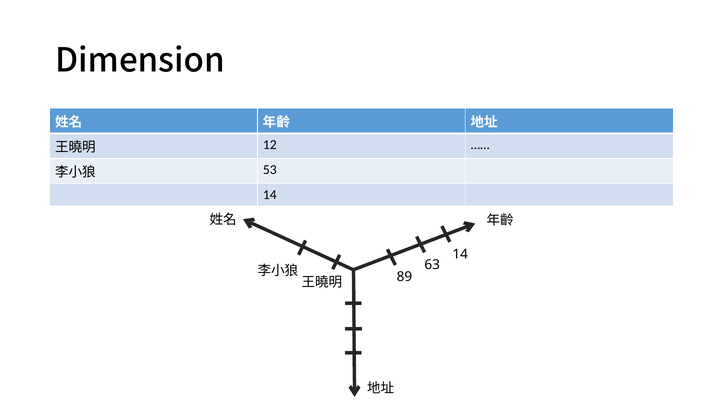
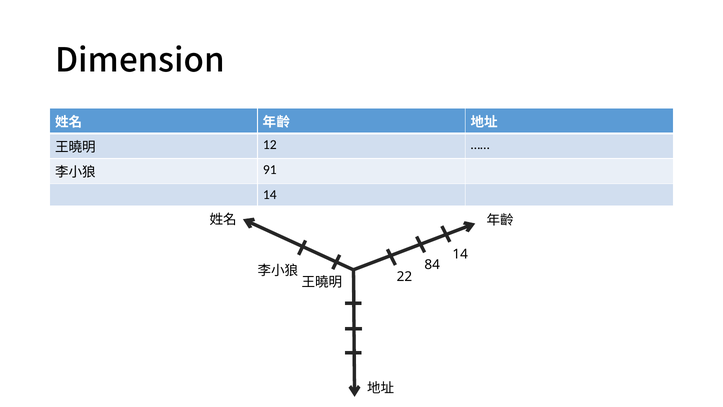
53: 53 -> 91
63: 63 -> 84
89: 89 -> 22
